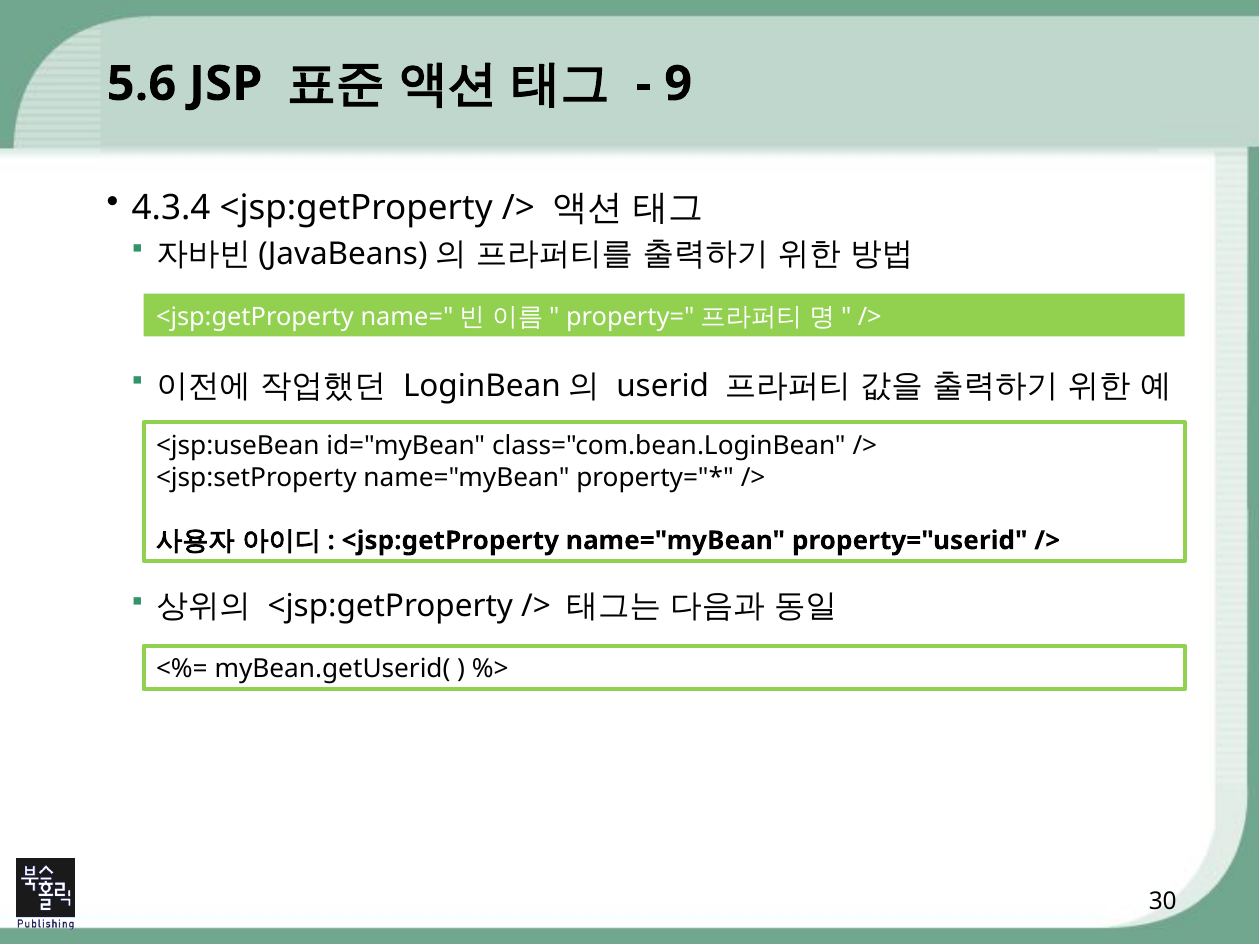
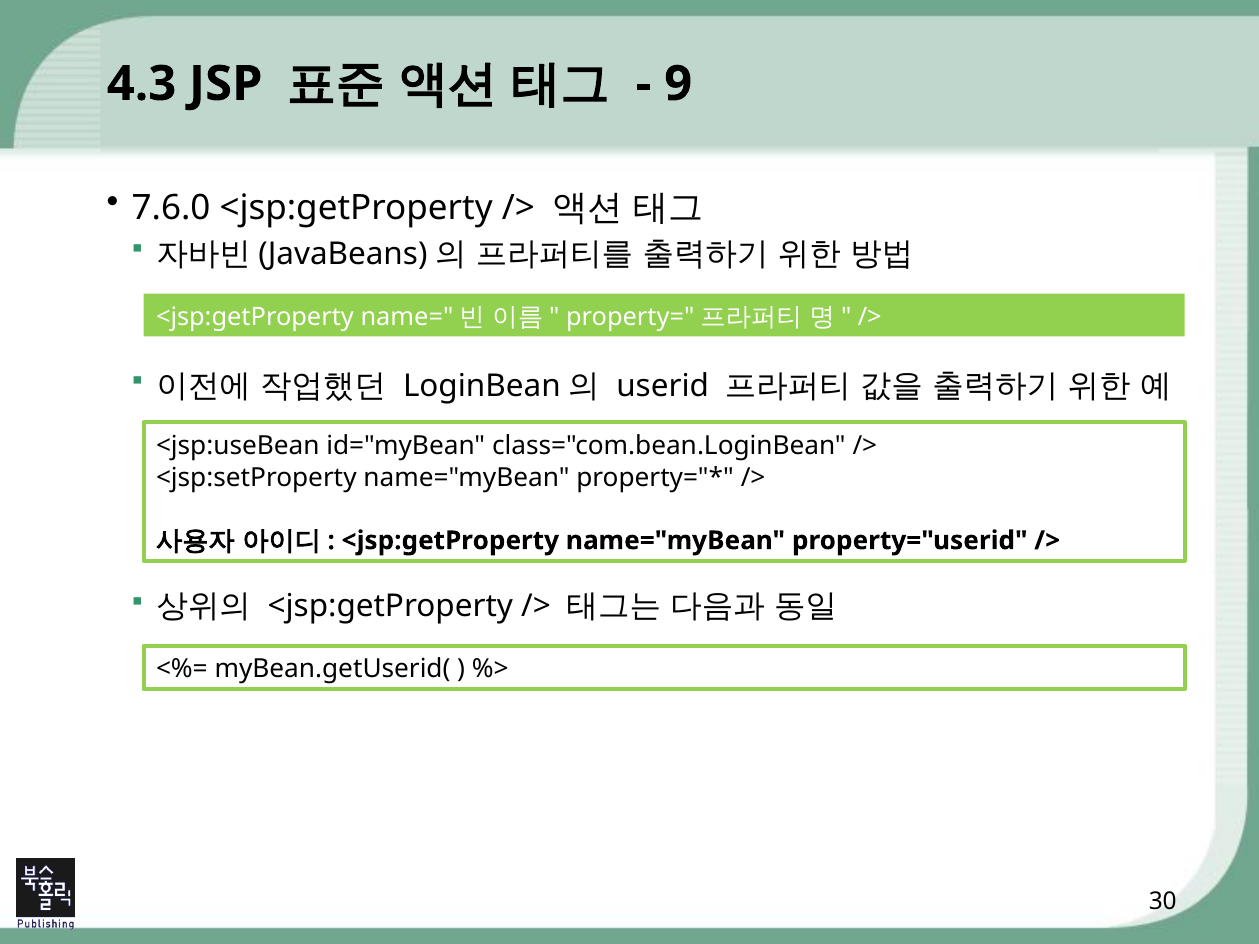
5.6: 5.6 -> 4.3
4.3.4: 4.3.4 -> 7.6.0
